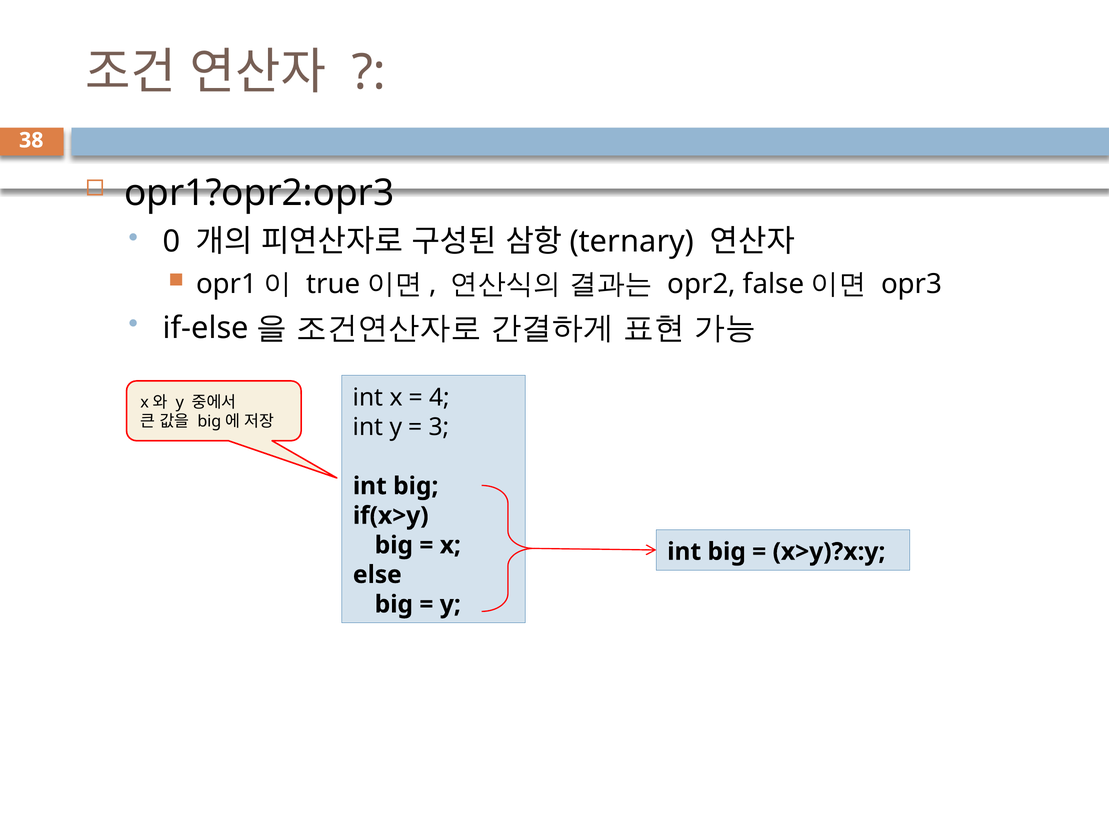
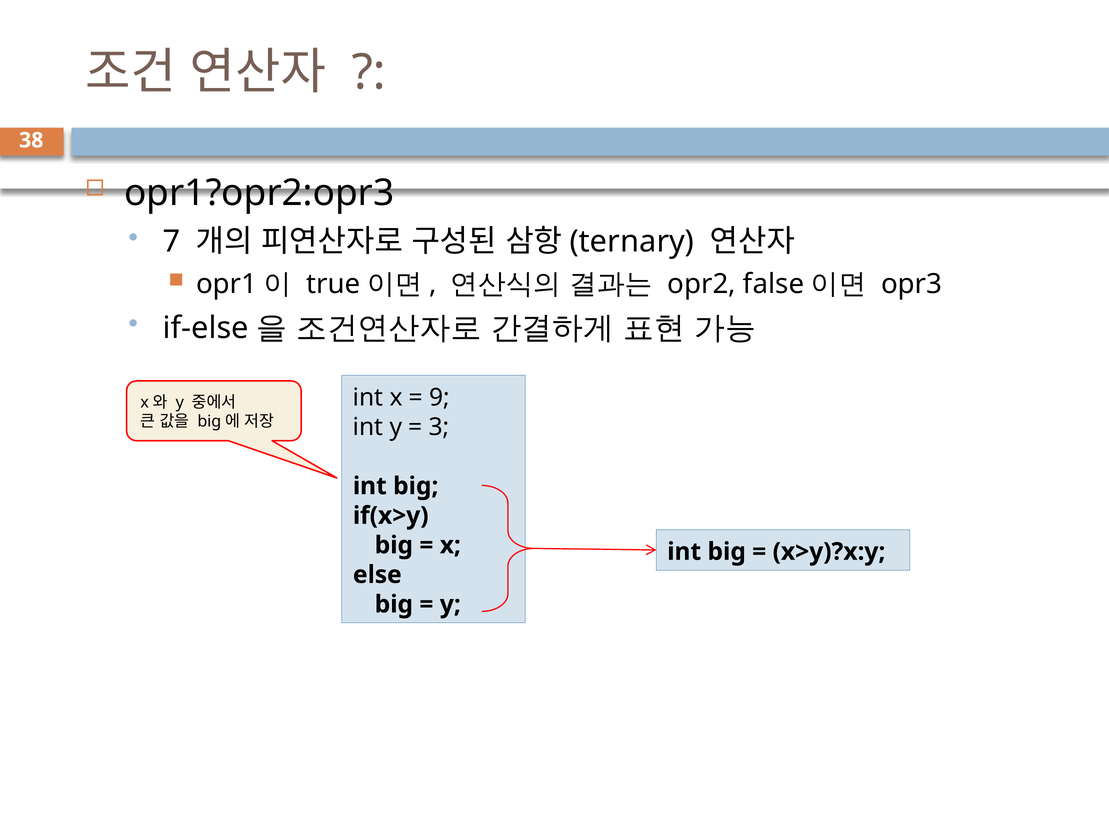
0: 0 -> 7
4: 4 -> 9
